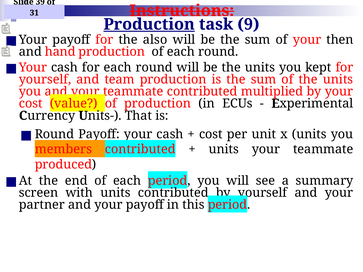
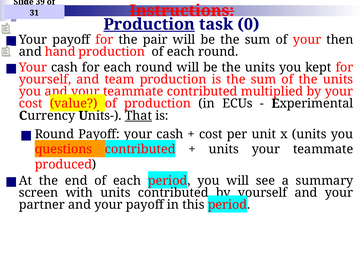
9: 9 -> 0
also: also -> pair
That underline: none -> present
members: members -> questions
